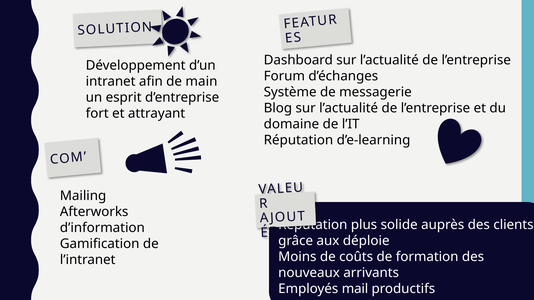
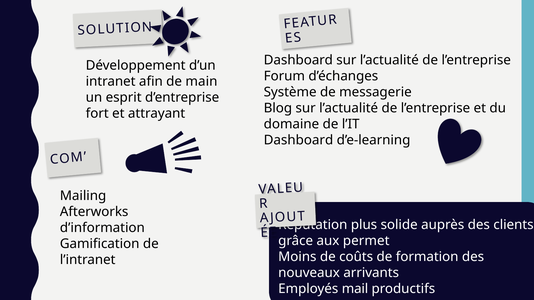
Réputation at (298, 140): Réputation -> Dashboard
déploie: déploie -> permet
